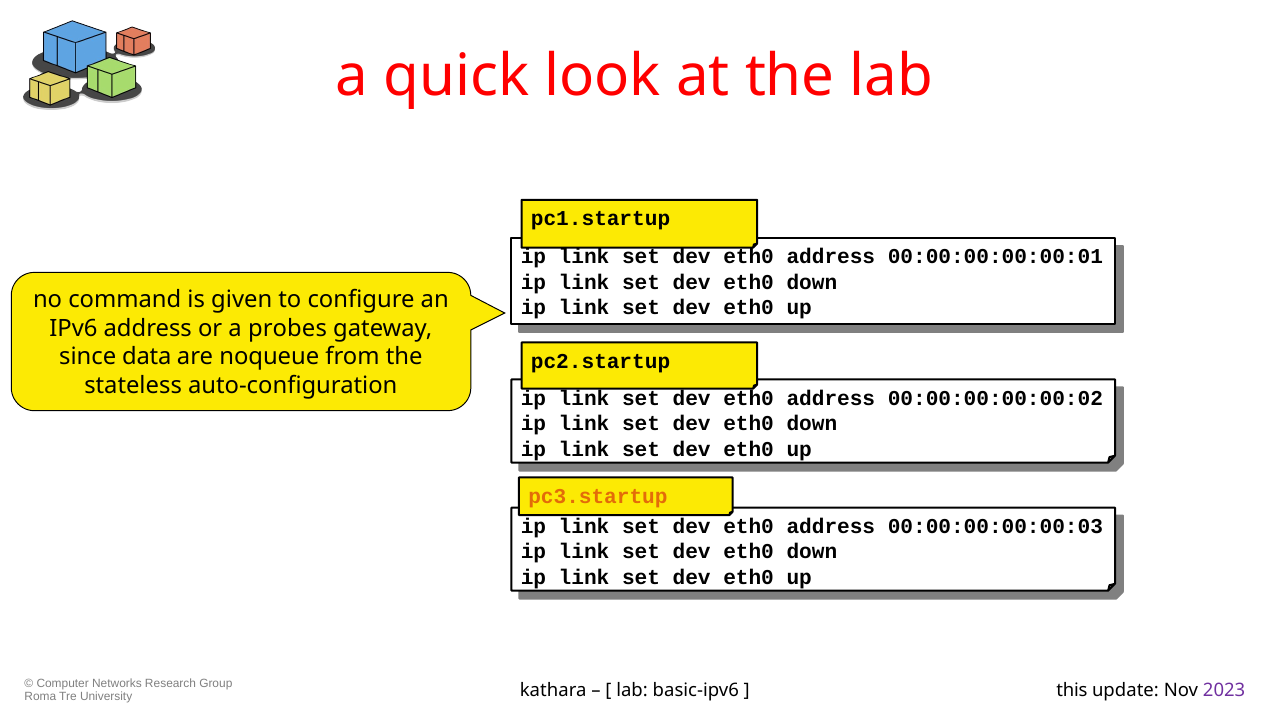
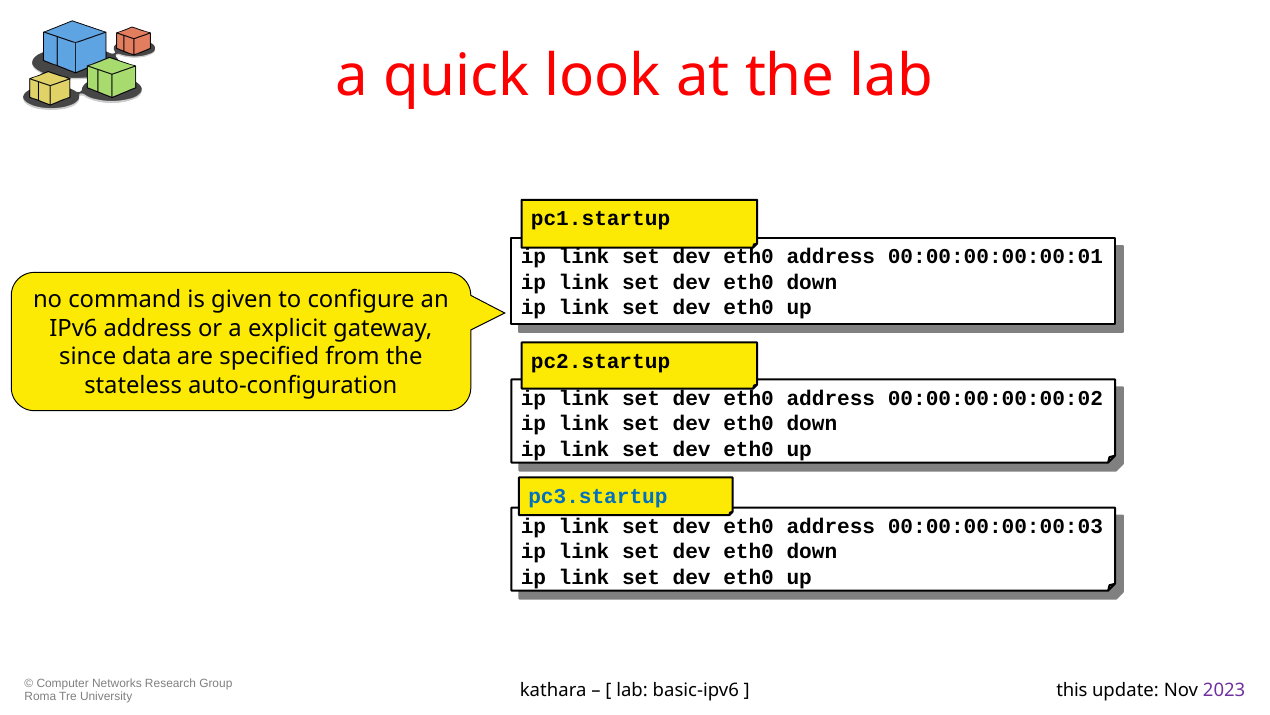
probes: probes -> explicit
noqueue: noqueue -> specified
pc3.startup colour: orange -> blue
